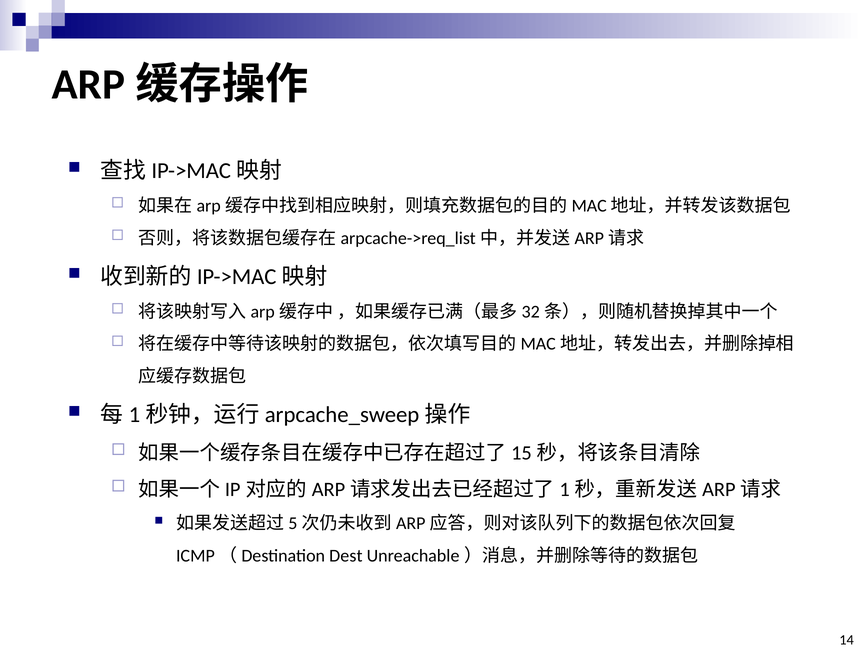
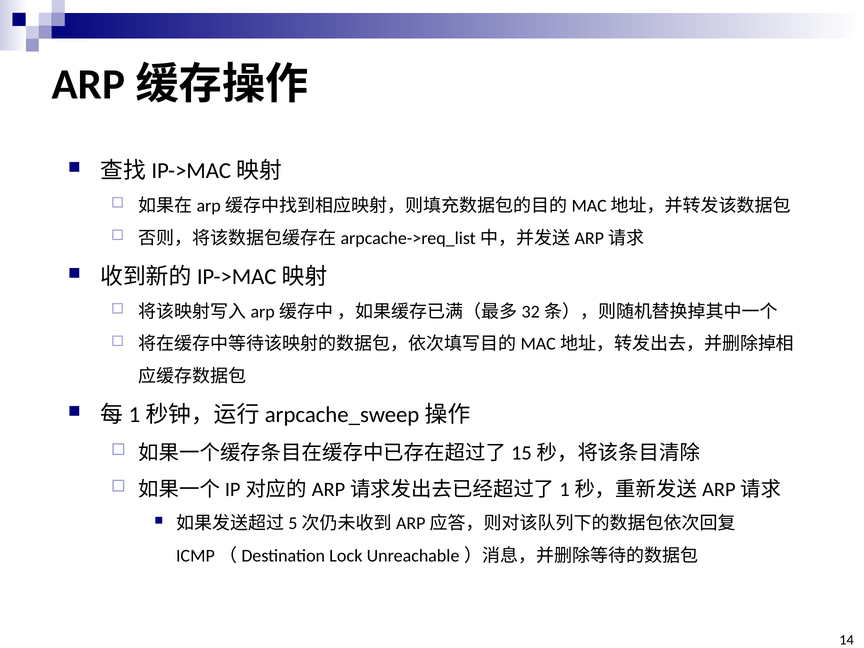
Dest: Dest -> Lock
